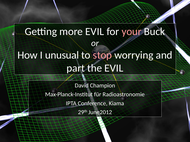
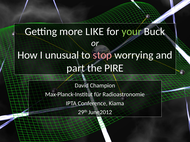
more EVIL: EVIL -> LIKE
your colour: pink -> light green
the EVIL: EVIL -> PIRE
